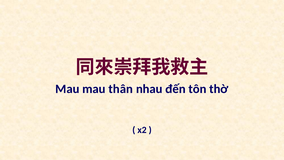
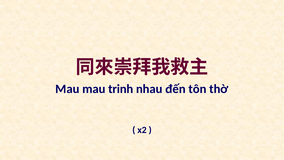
thân: thân -> trinh
